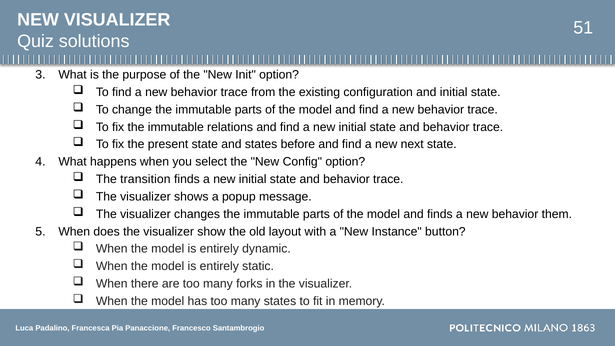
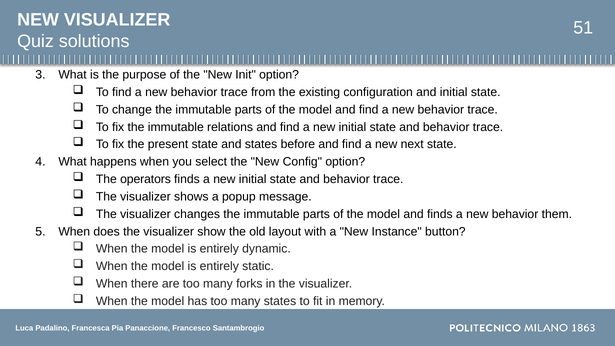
transition: transition -> operators
